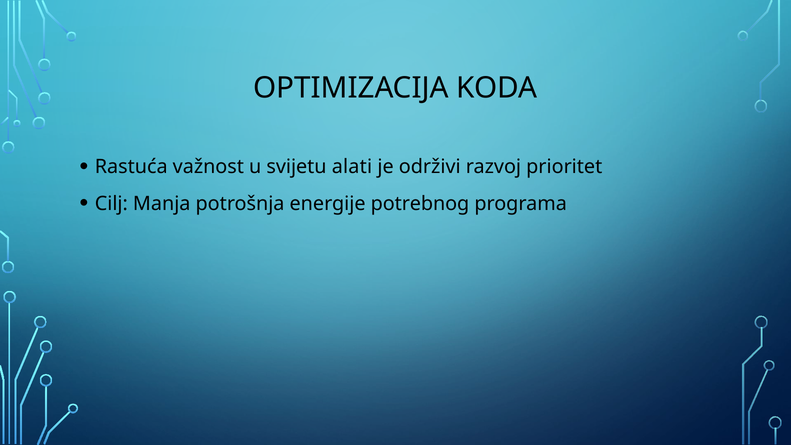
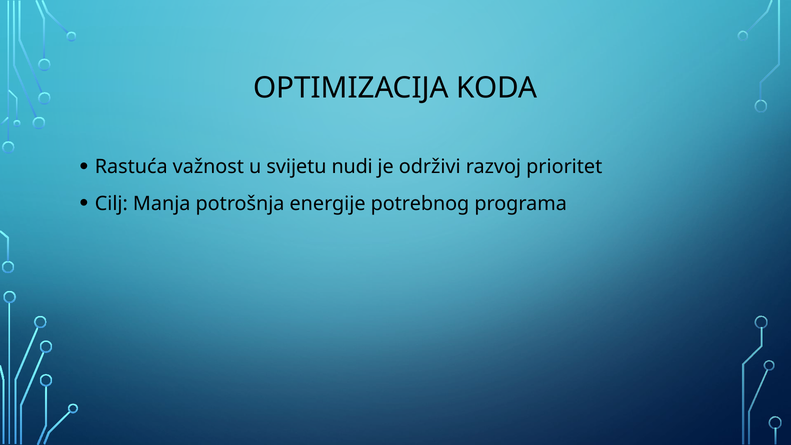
alati: alati -> nudi
